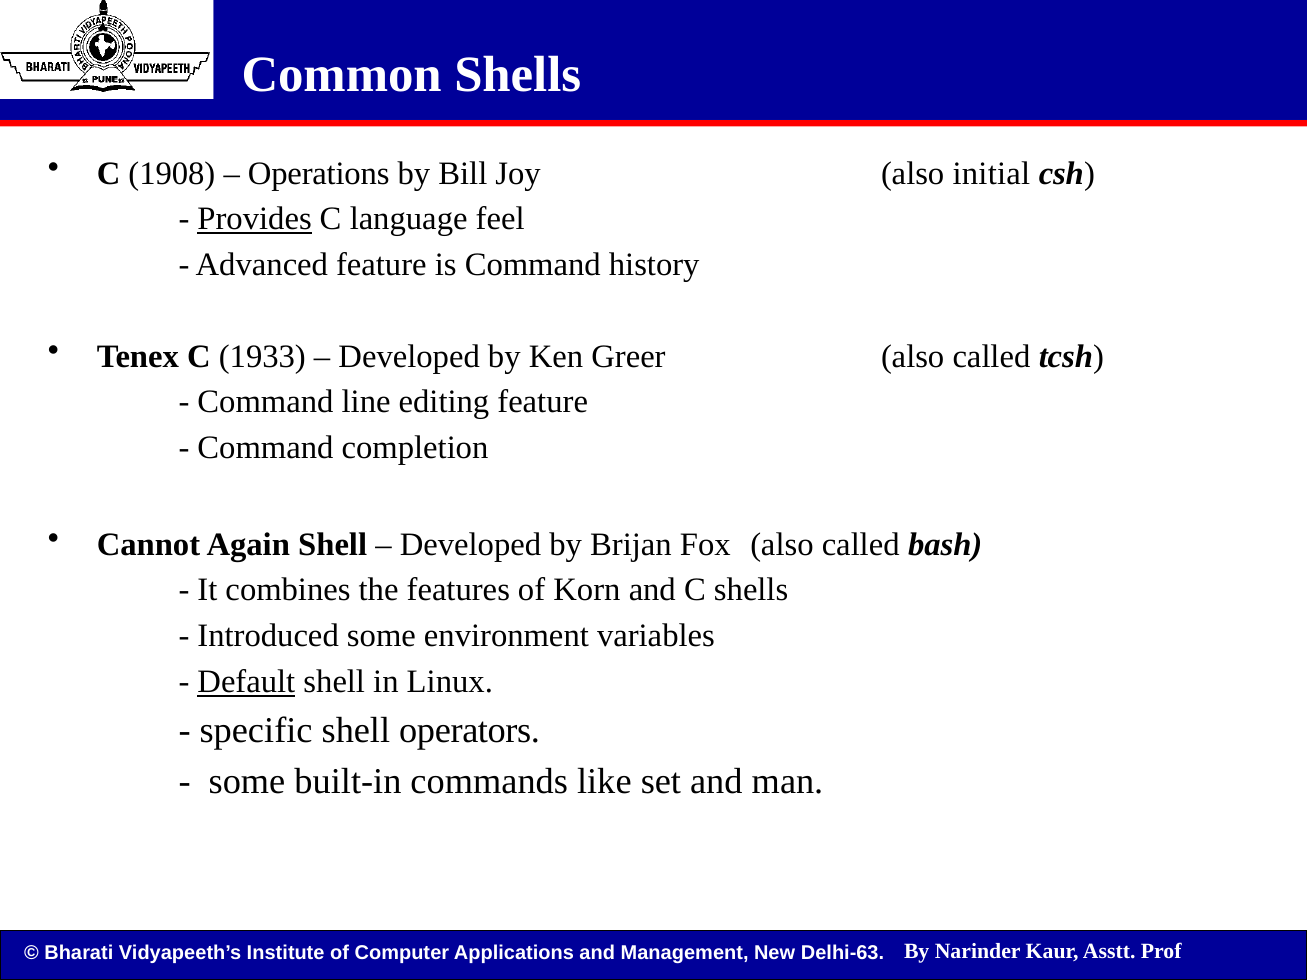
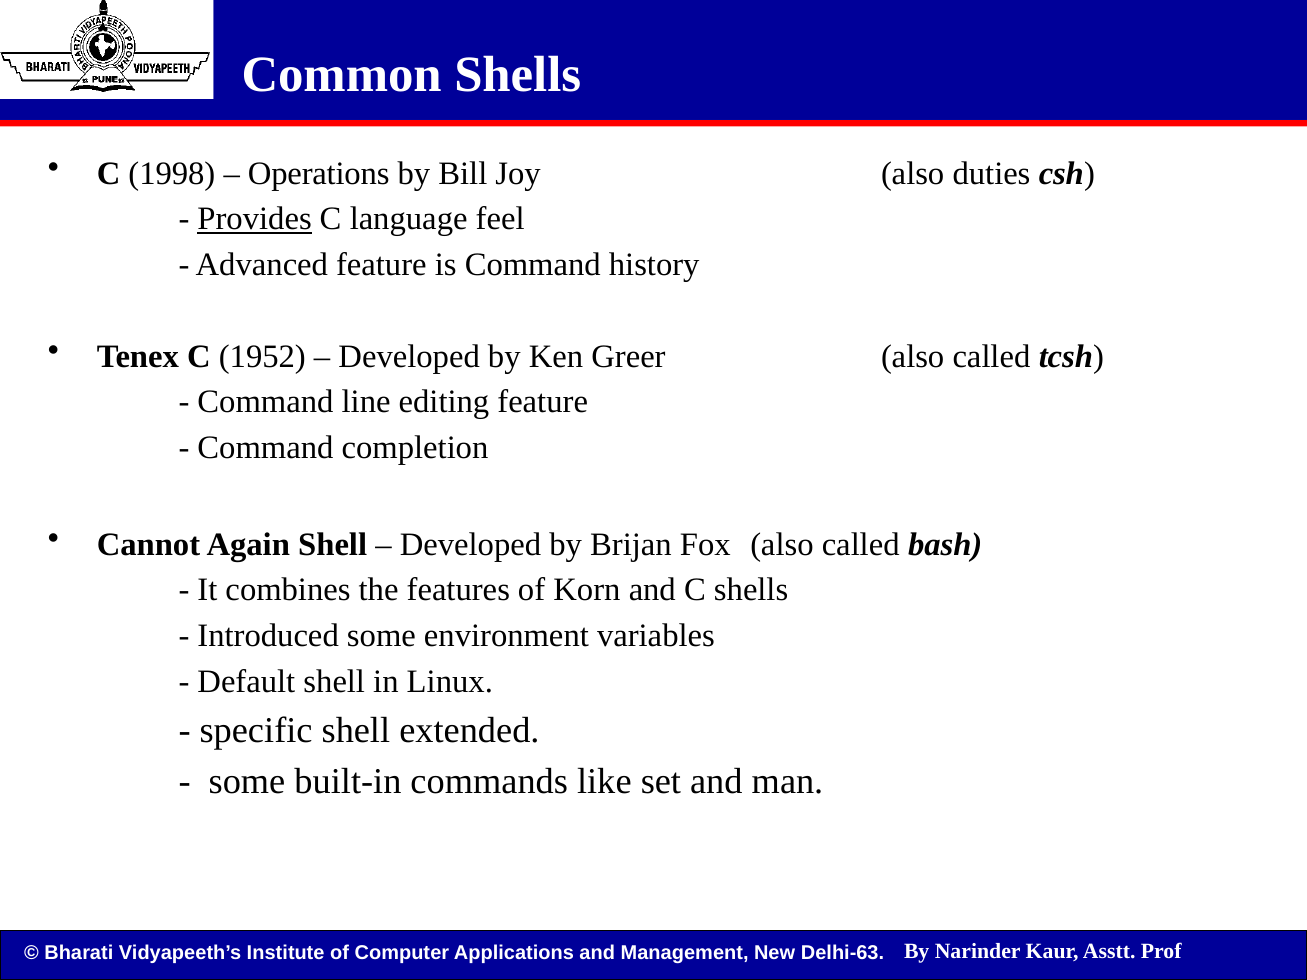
1908: 1908 -> 1998
initial: initial -> duties
1933: 1933 -> 1952
Default underline: present -> none
operators: operators -> extended
